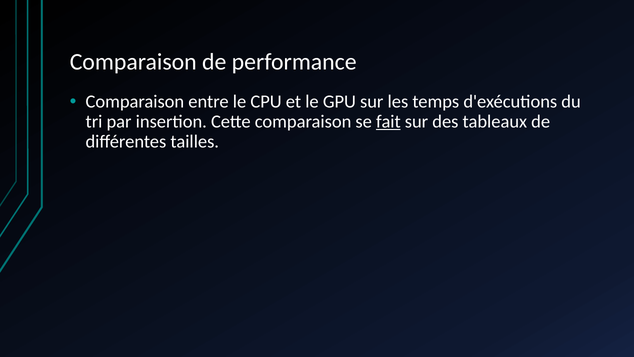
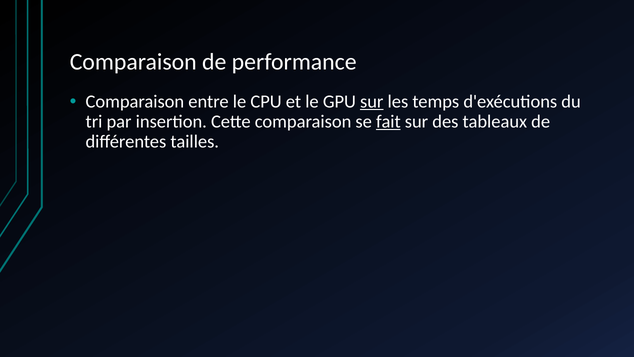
sur at (372, 102) underline: none -> present
